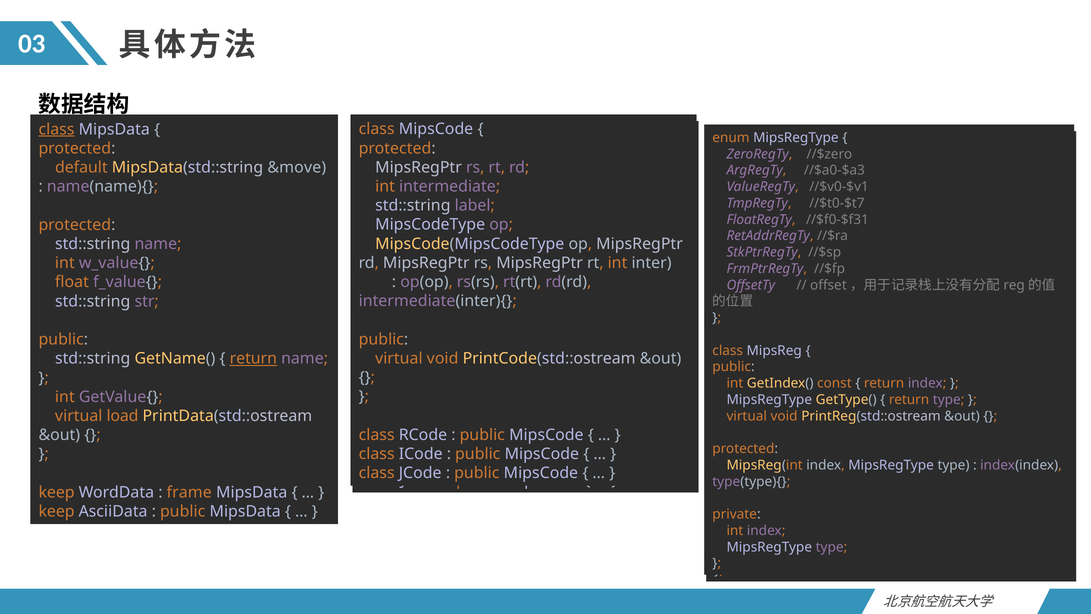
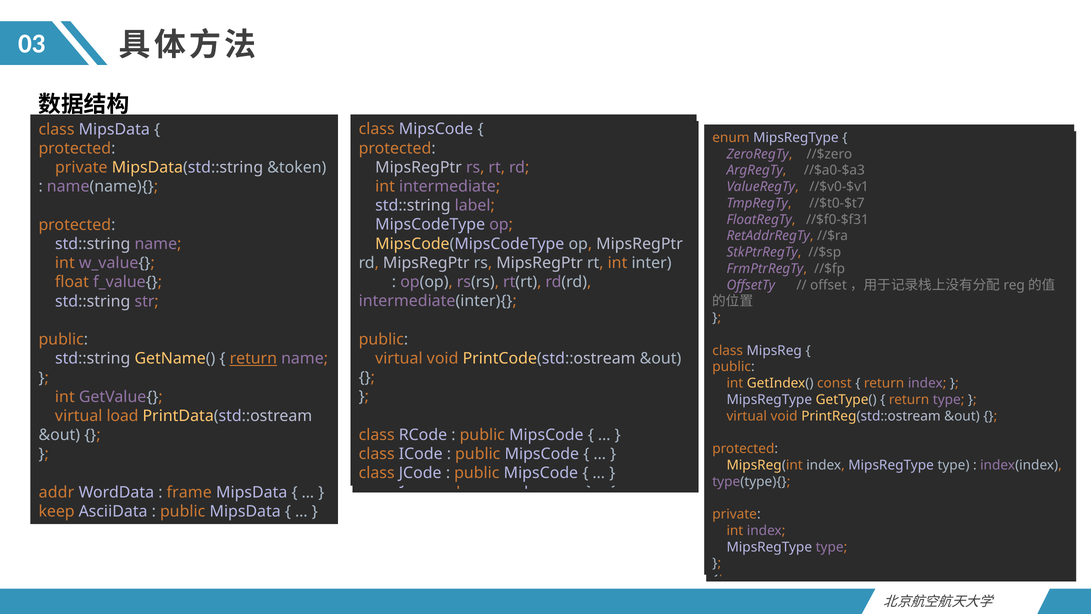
class at (57, 129) underline: present -> none
default at (81, 167): default -> private
&move: &move -> &token
keep at (57, 492): keep -> addr
